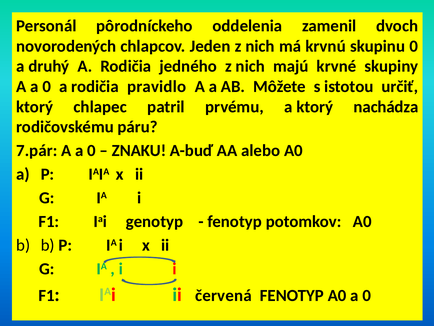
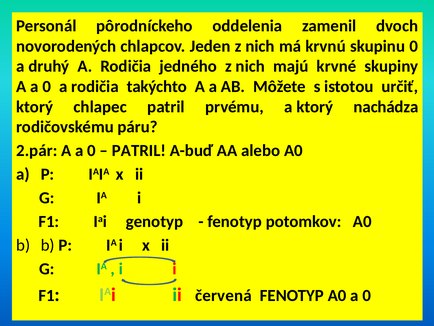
pravidlo: pravidlo -> takýchto
7.pár: 7.pár -> 2.pár
ZNAKU at (139, 150): ZNAKU -> PATRIL
